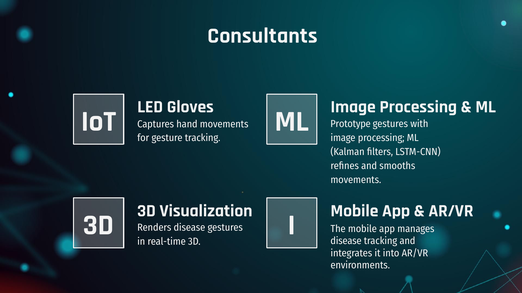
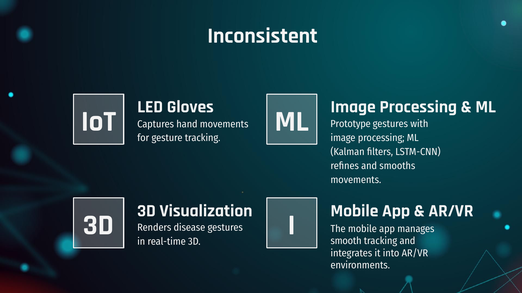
Consultants: Consultants -> Inconsistent
disease at (346, 241): disease -> smooth
